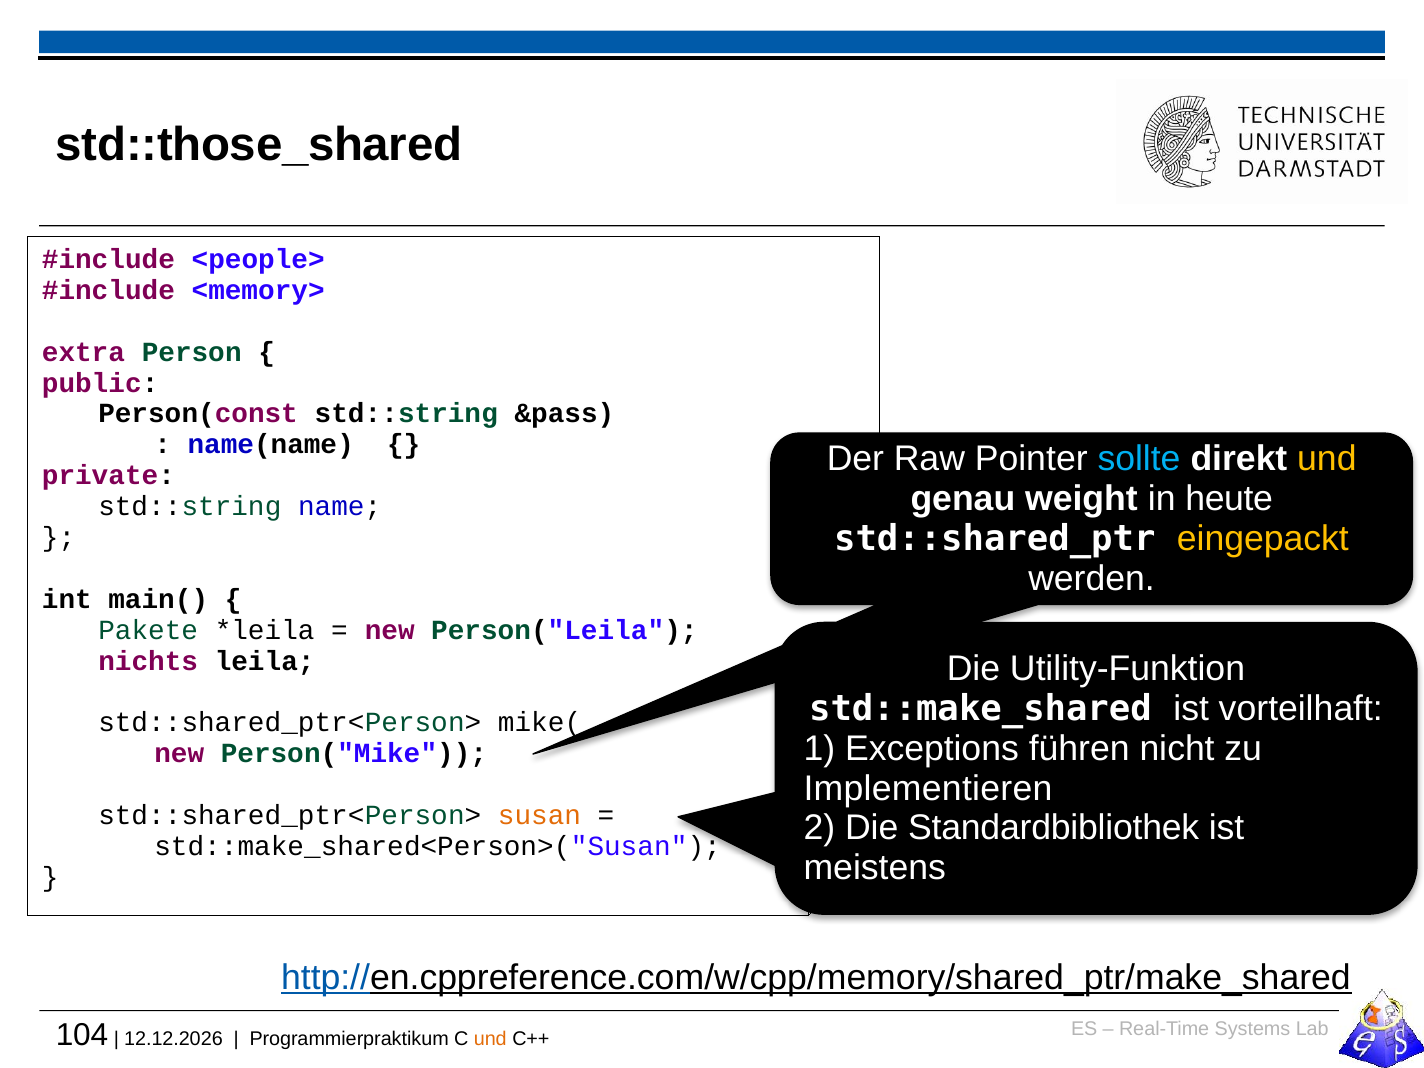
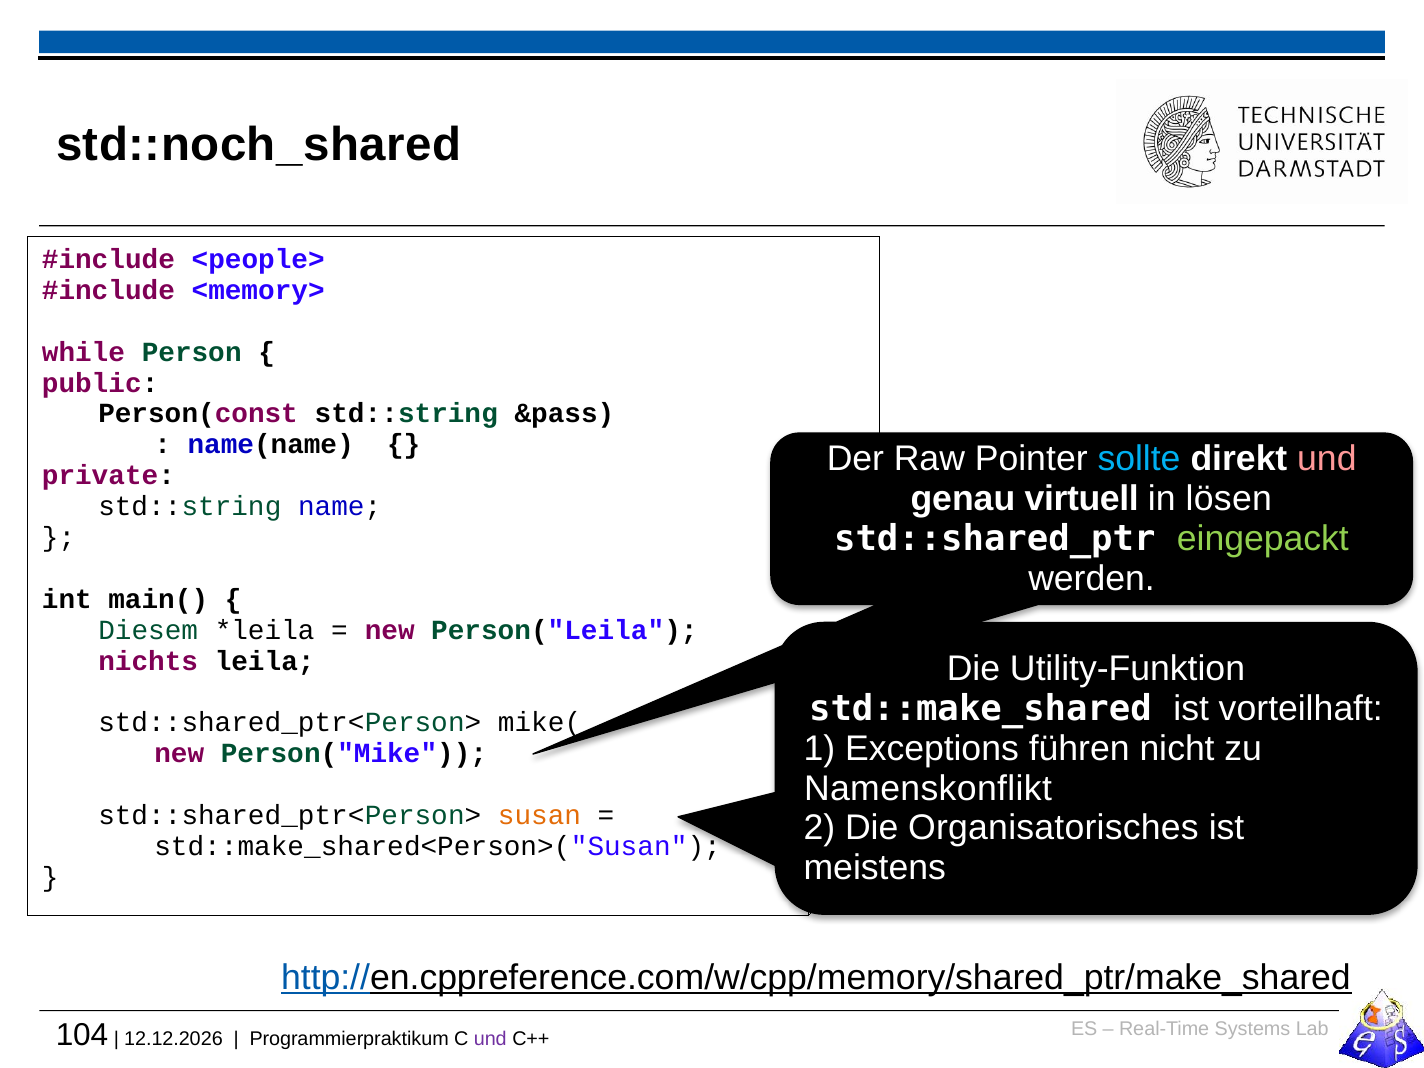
std::those_shared: std::those_shared -> std::noch_shared
extra: extra -> while
und at (1327, 459) colour: yellow -> pink
weight: weight -> virtuell
heute: heute -> lösen
eingepackt colour: yellow -> light green
Pakete: Pakete -> Diesem
Implementieren: Implementieren -> Namenskonflikt
Standardbibliothek: Standardbibliothek -> Organisatorisches
und at (490, 1039) colour: orange -> purple
